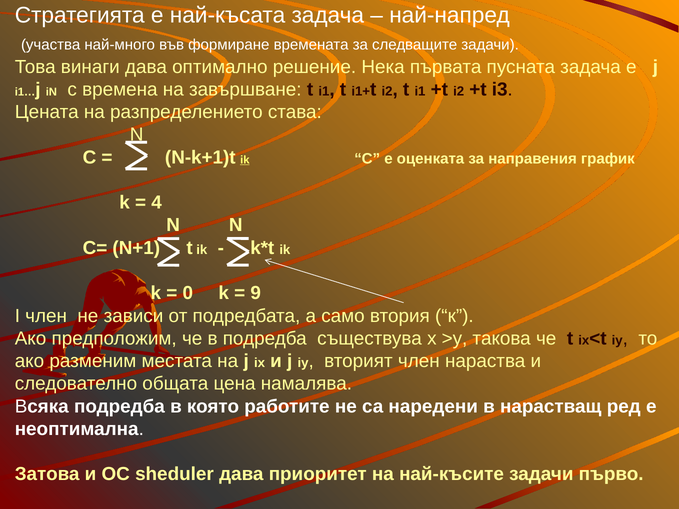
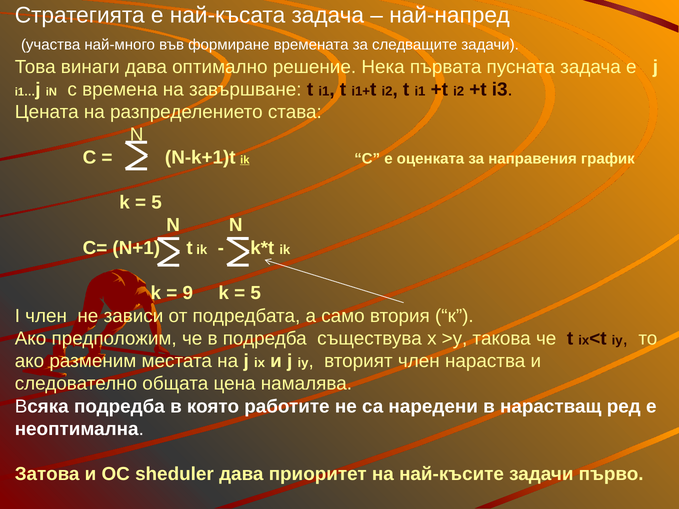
4 at (157, 203): 4 -> 5
0: 0 -> 9
9 at (256, 293): 9 -> 5
